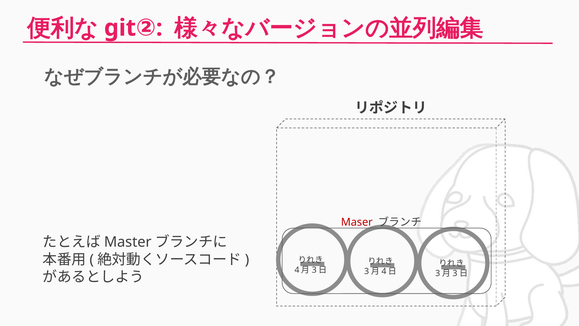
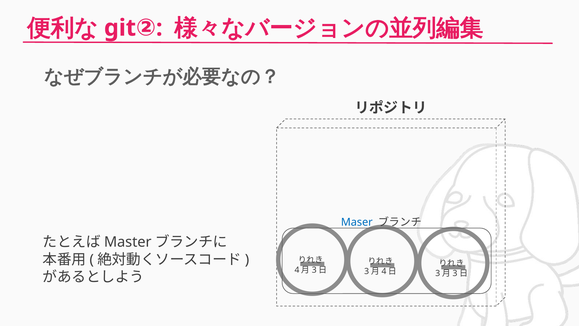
Maser colour: red -> blue
